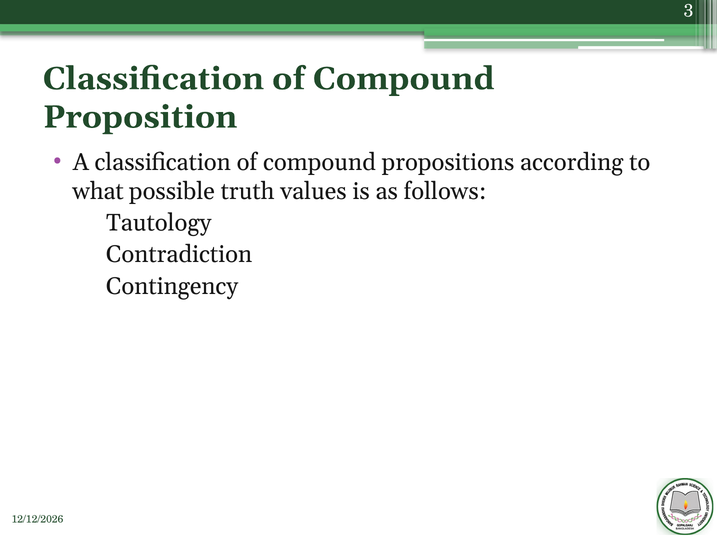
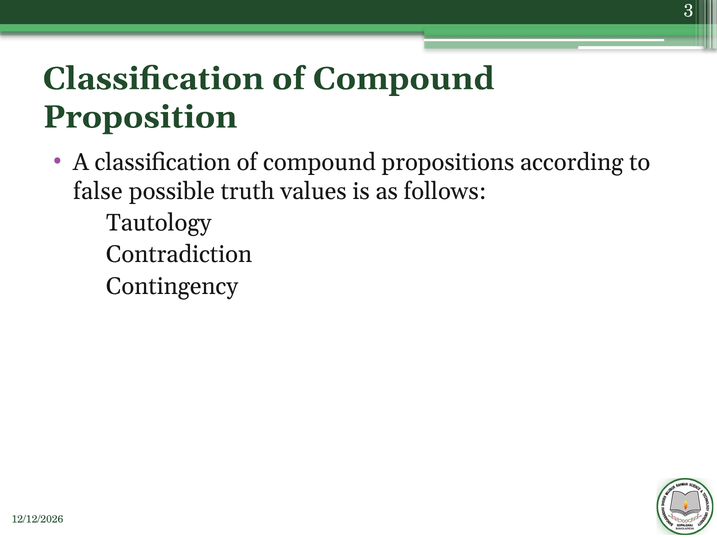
what: what -> false
